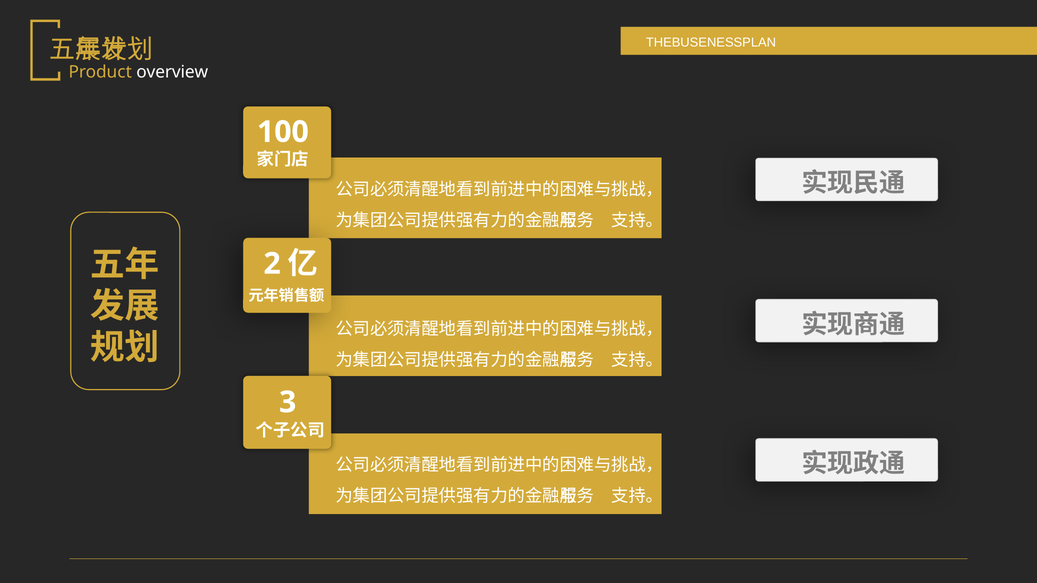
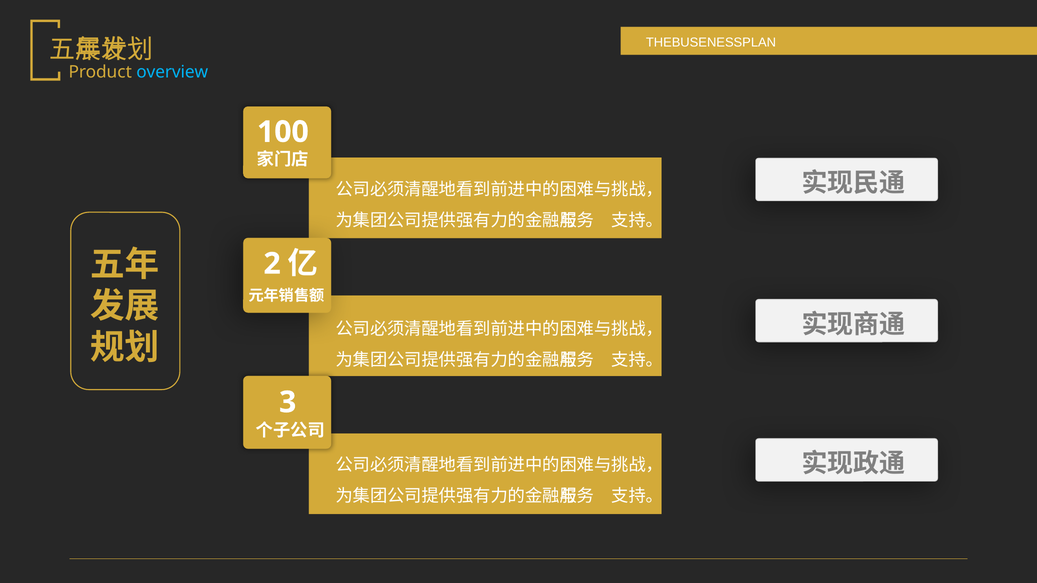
overview colour: white -> light blue
